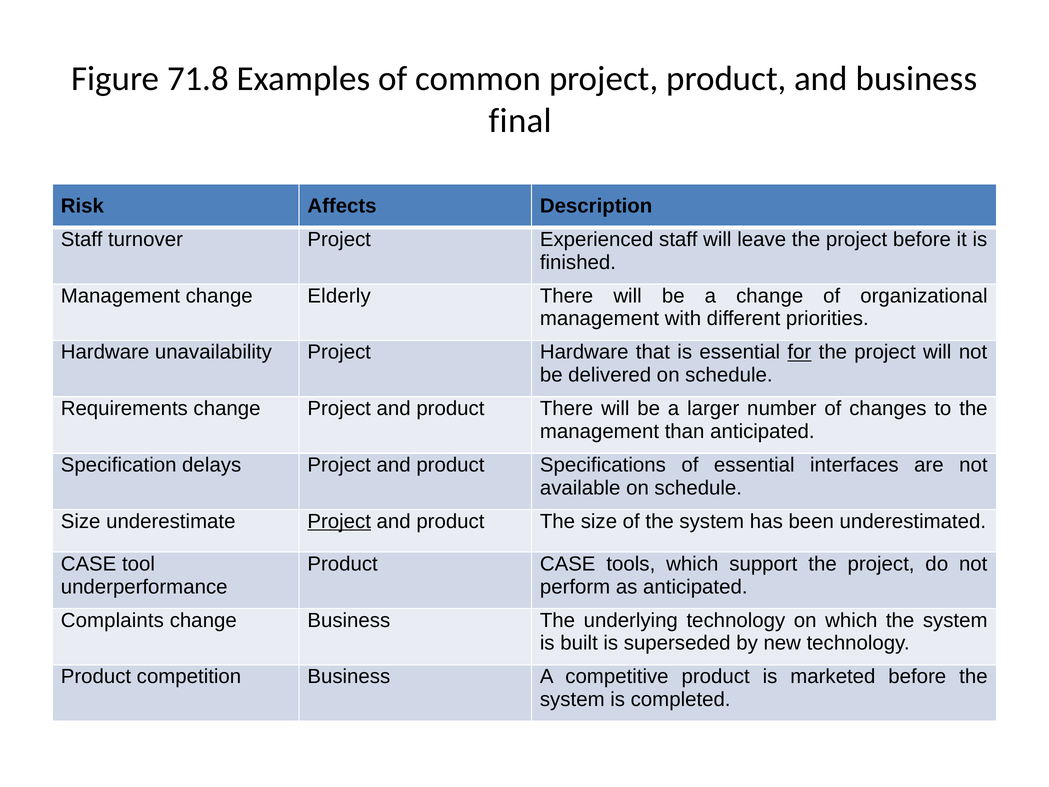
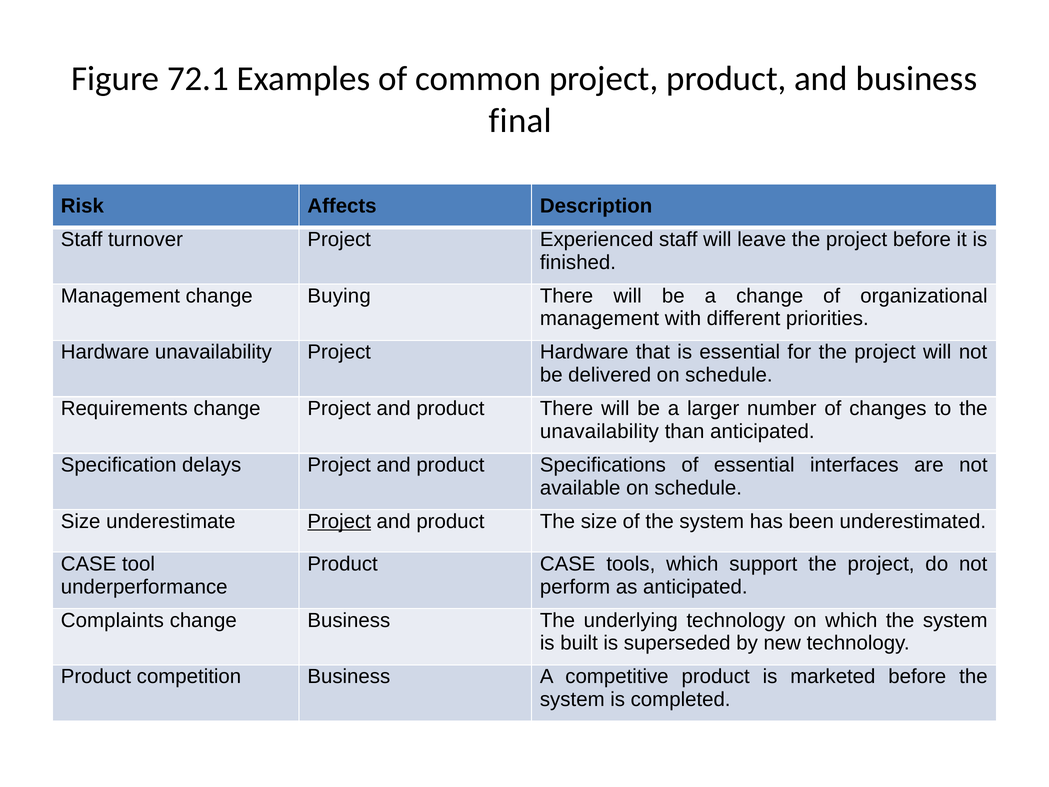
71.8: 71.8 -> 72.1
Elderly: Elderly -> Buying
for underline: present -> none
management at (600, 431): management -> unavailability
